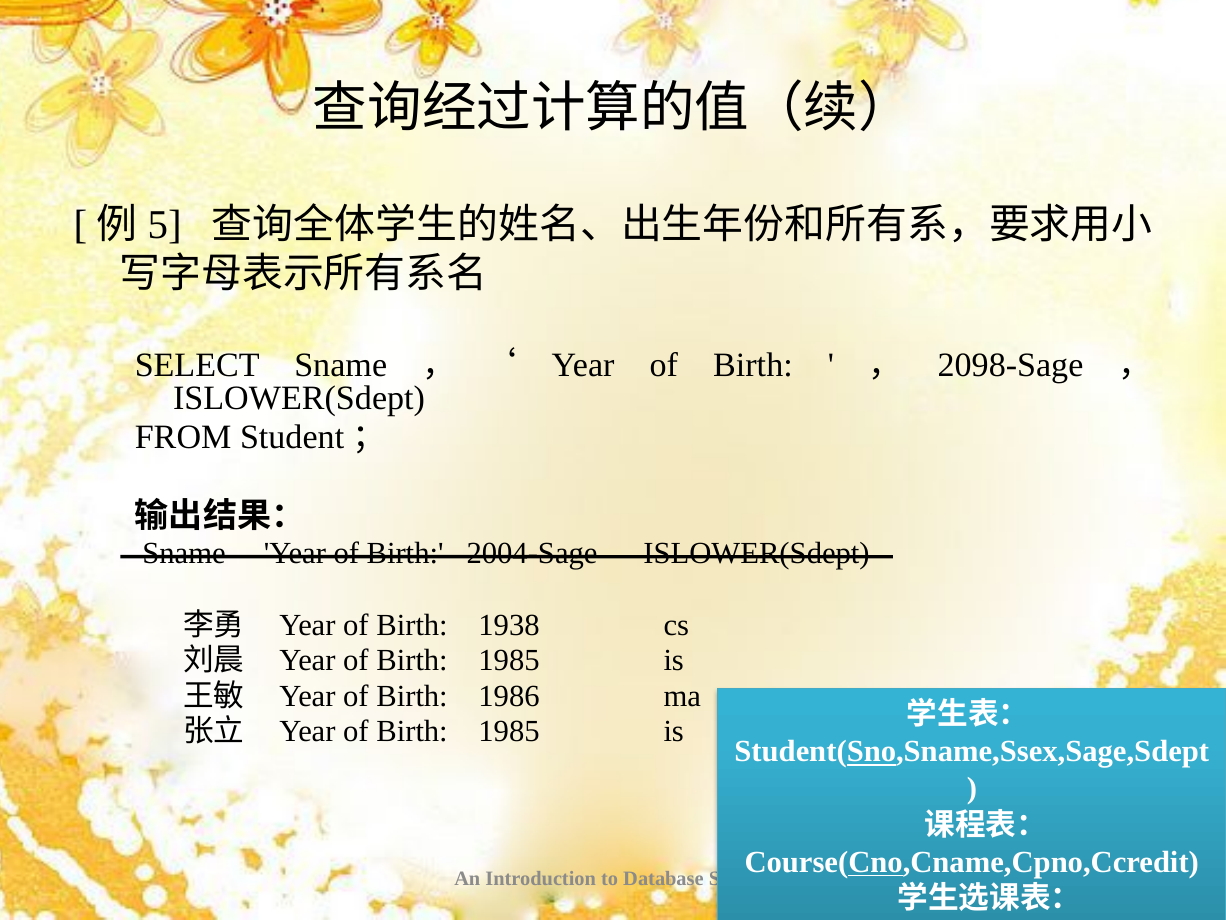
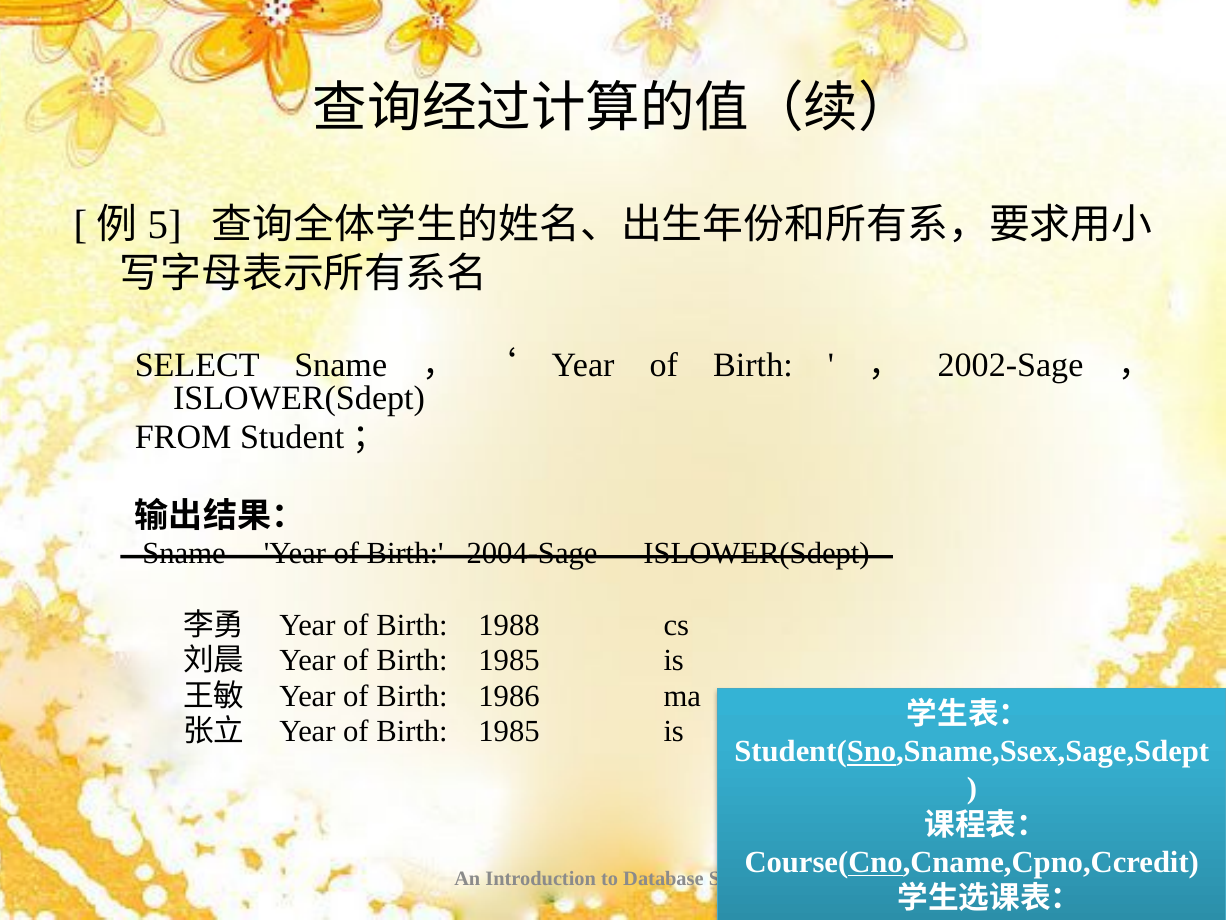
2098-Sage: 2098-Sage -> 2002-Sage
1938: 1938 -> 1988
